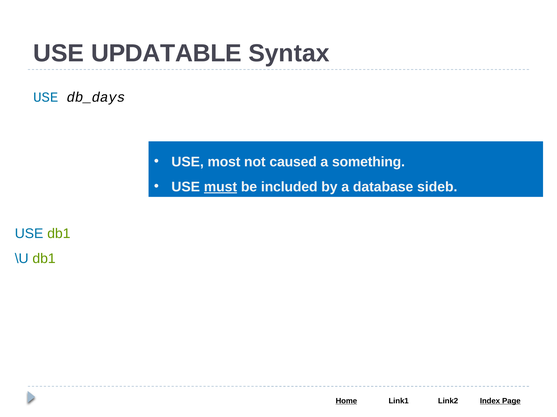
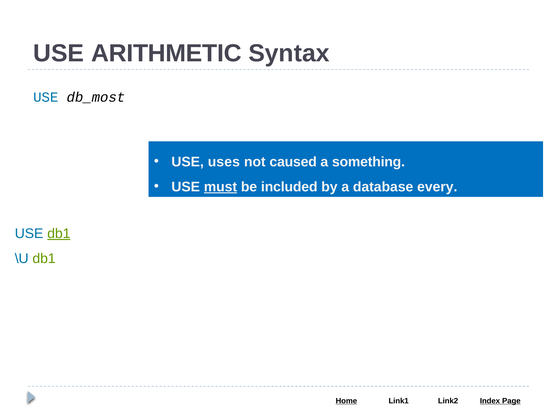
UPDATABLE: UPDATABLE -> ARITHMETIC
db_days: db_days -> db_most
most: most -> uses
sideb: sideb -> every
db1 at (59, 234) underline: none -> present
